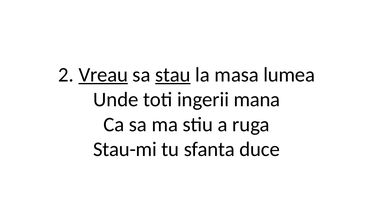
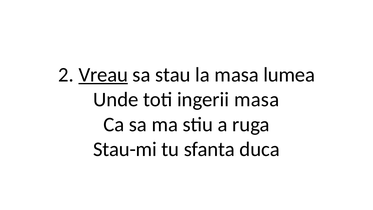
stau underline: present -> none
ingerii mana: mana -> masa
duce: duce -> duca
